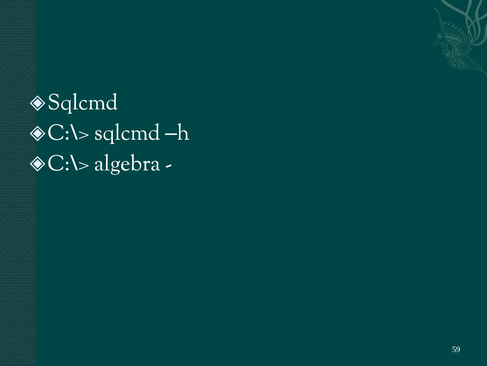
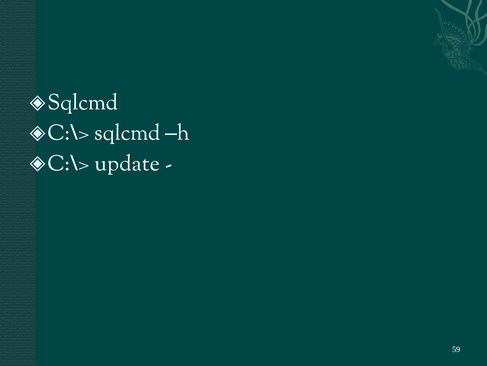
algebra: algebra -> update
